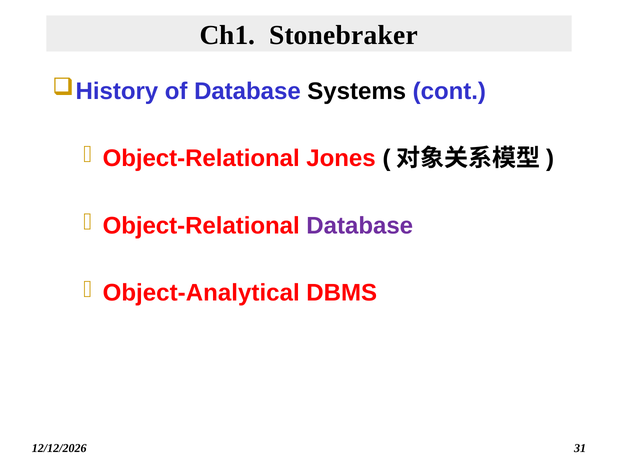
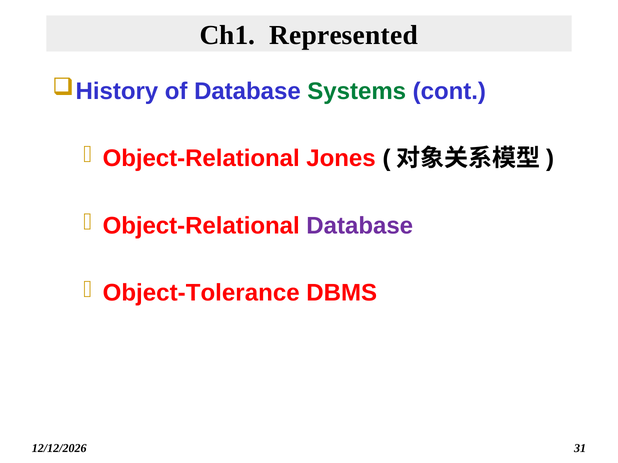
Stonebraker: Stonebraker -> Represented
Systems colour: black -> green
Object-Analytical: Object-Analytical -> Object-Tolerance
